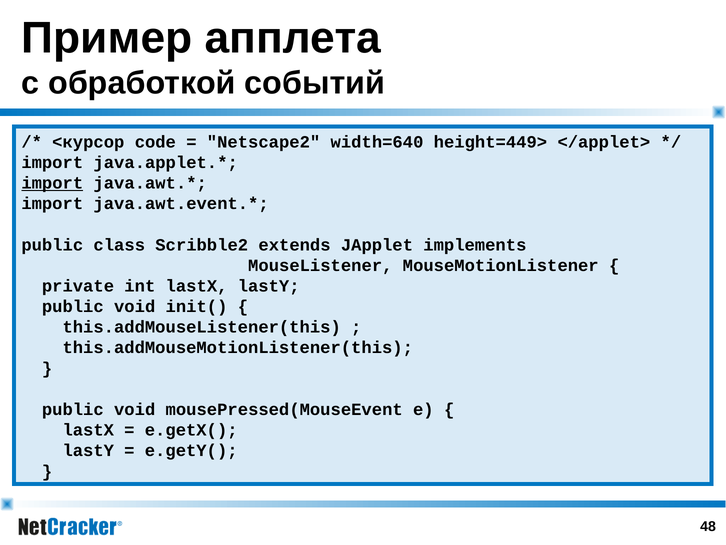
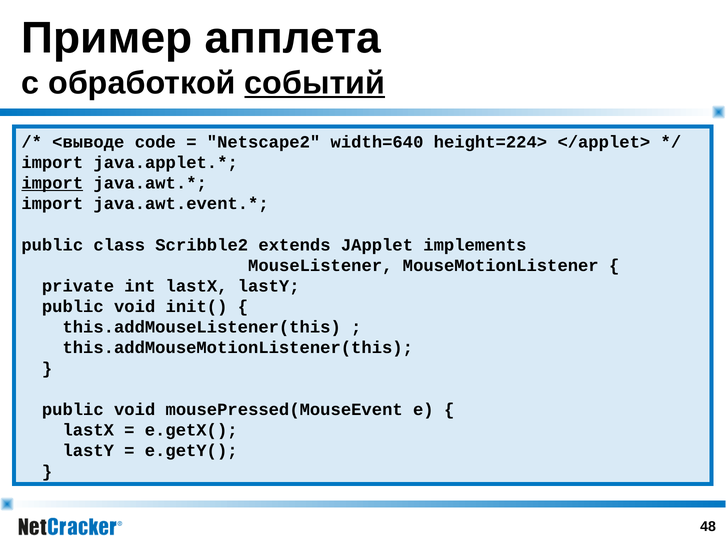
событий underline: none -> present
<курсор: <курсор -> <выводе
height=449>: height=449> -> height=224>
